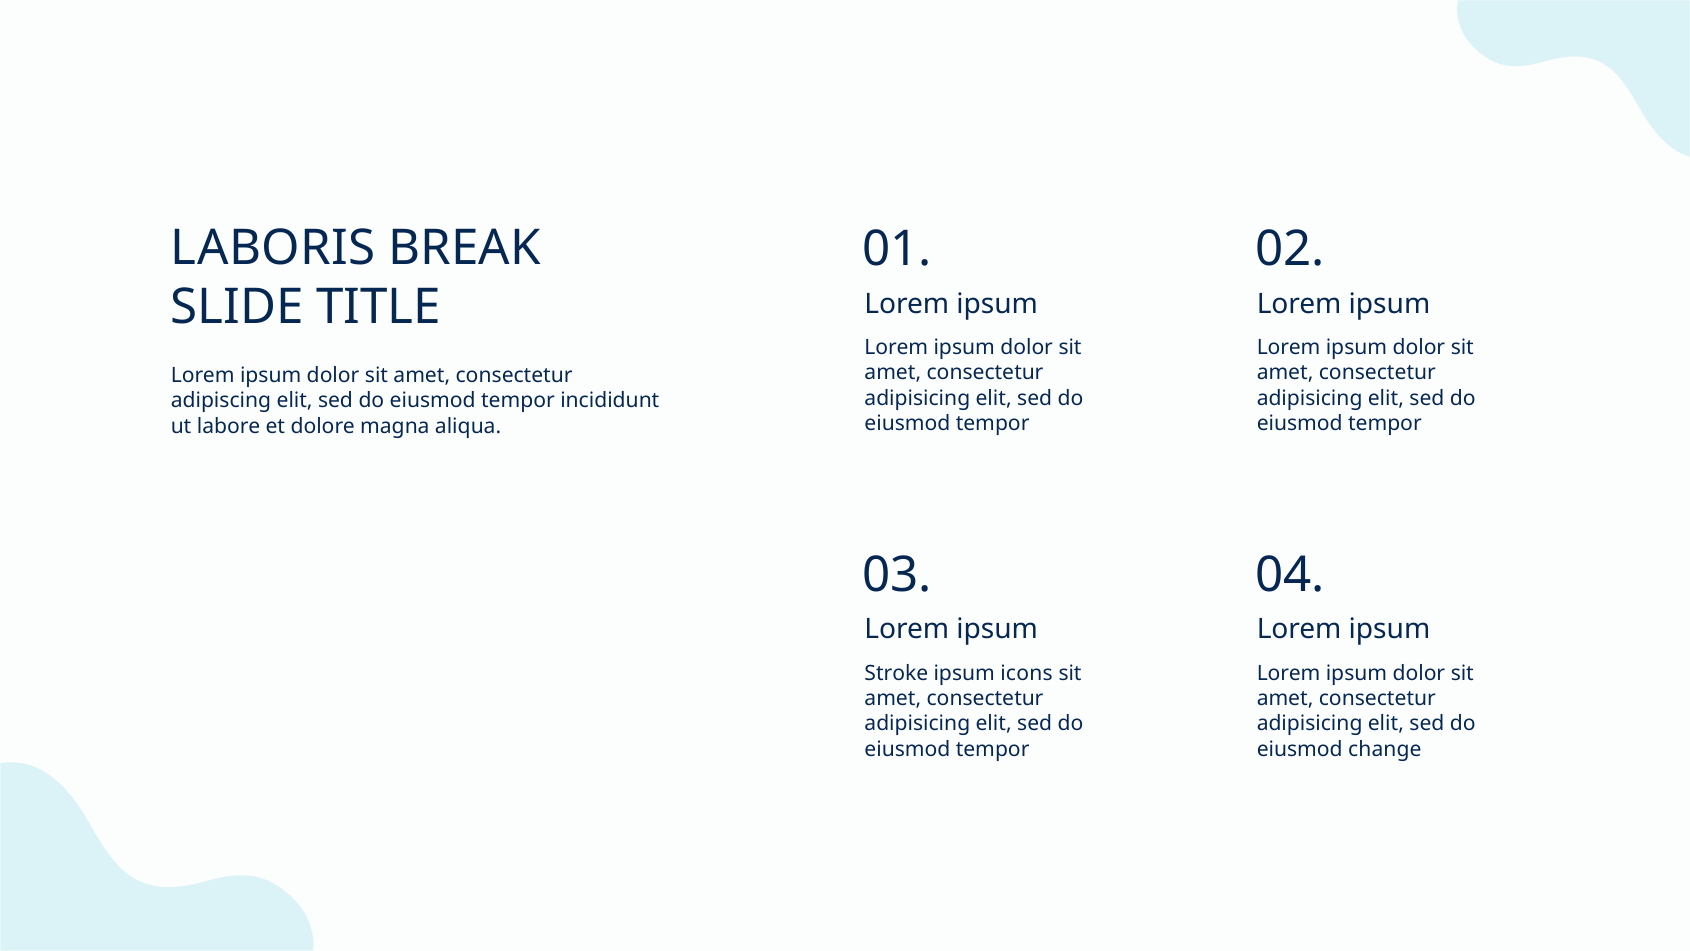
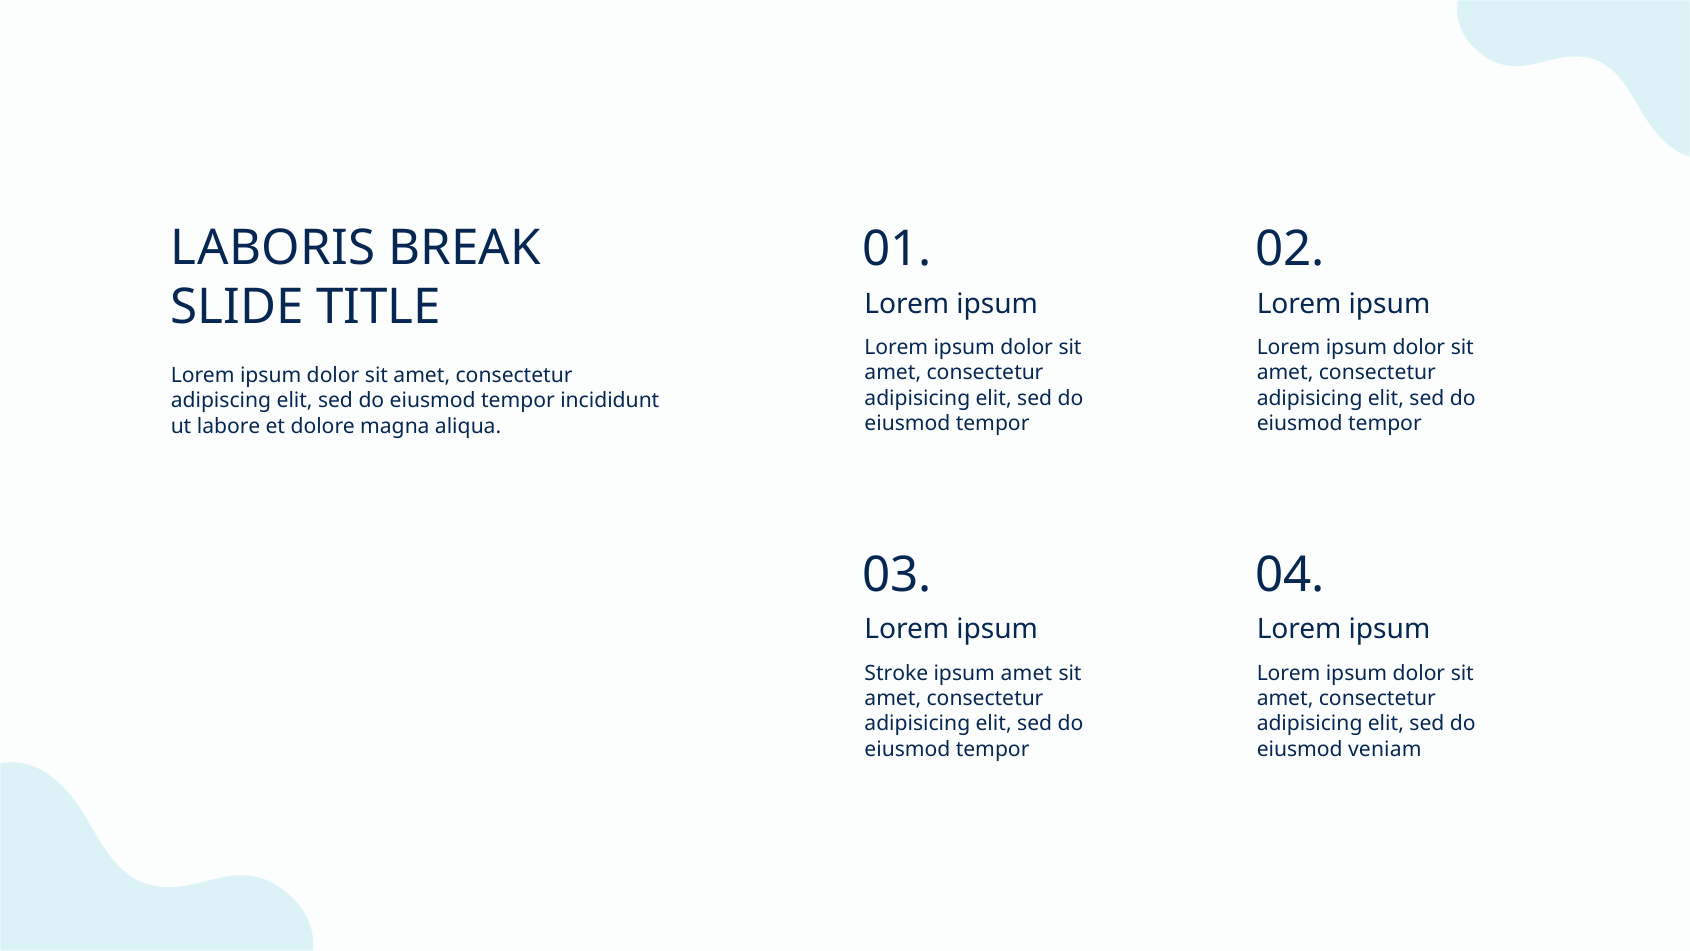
ipsum icons: icons -> amet
change: change -> veniam
